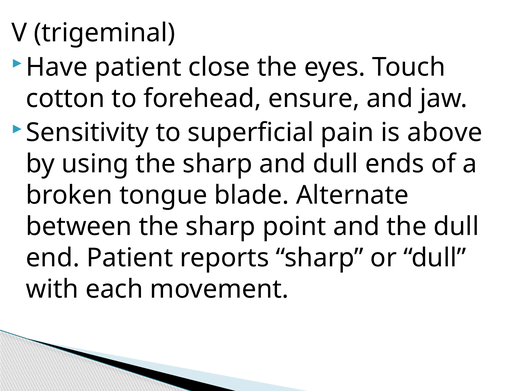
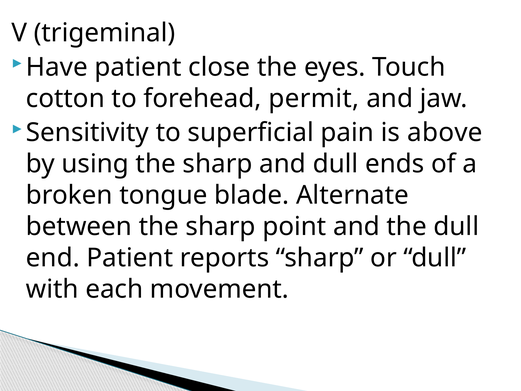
ensure: ensure -> permit
